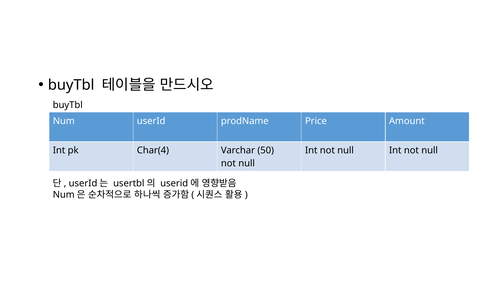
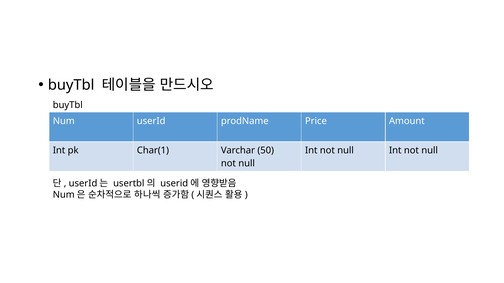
Char(4: Char(4 -> Char(1
